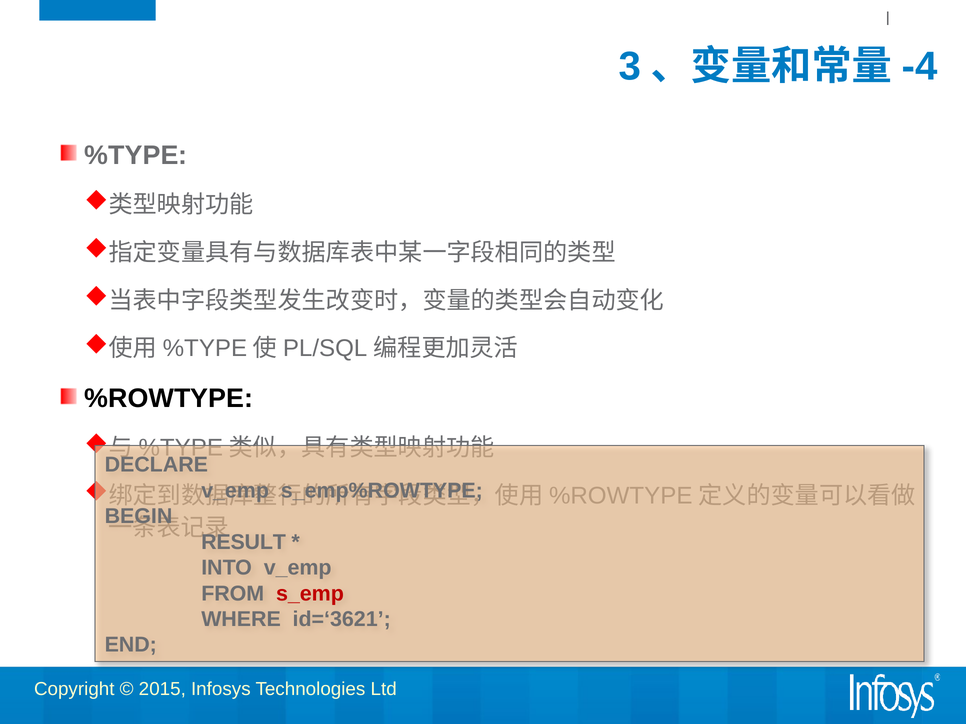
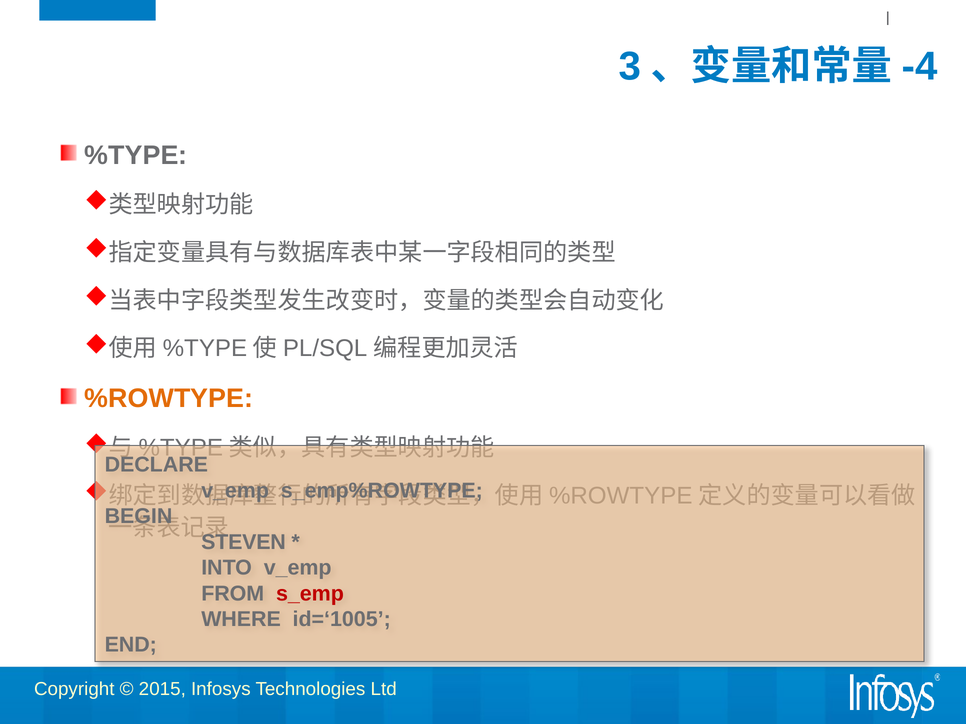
%ROWTYPE colour: black -> orange
RESULT: RESULT -> STEVEN
id=‘3621: id=‘3621 -> id=‘1005
